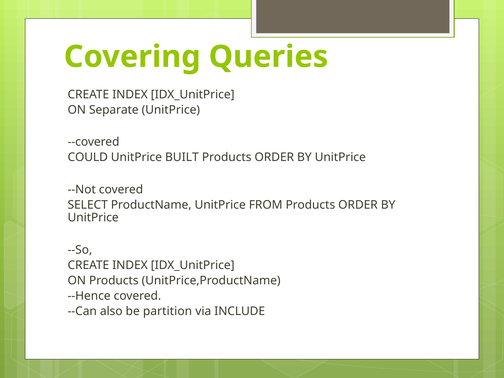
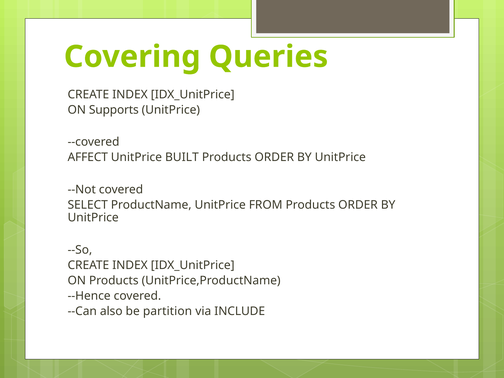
Separate: Separate -> Supports
COULD: COULD -> AFFECT
